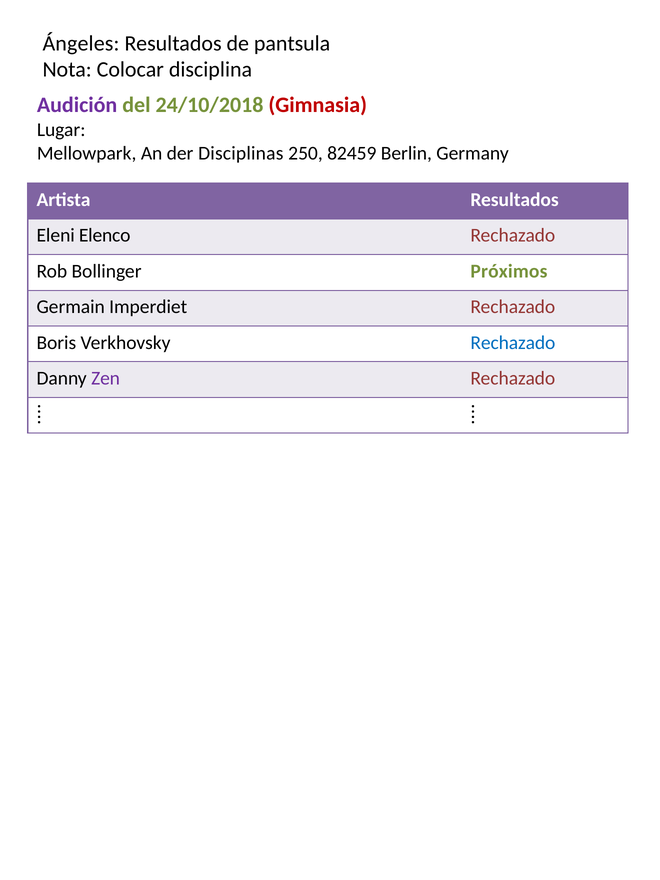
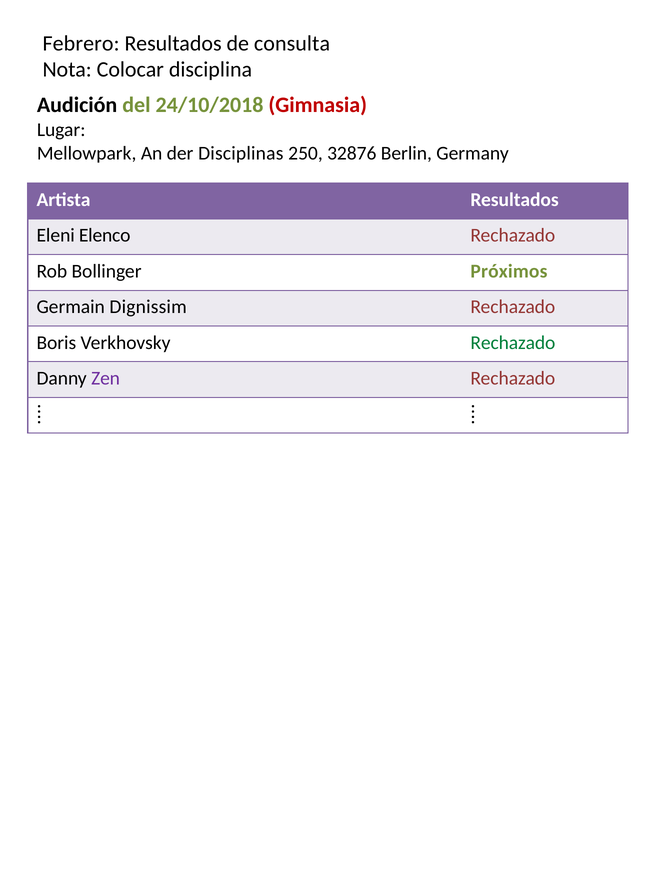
Ángeles: Ángeles -> Febrero
pantsula: pantsula -> consulta
Audición colour: purple -> black
82459: 82459 -> 32876
Imperdiet: Imperdiet -> Dignissim
Rechazado at (513, 343) colour: blue -> green
